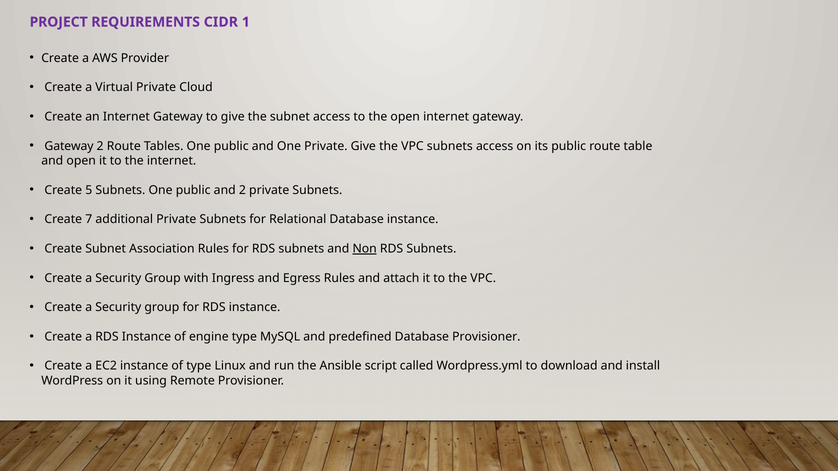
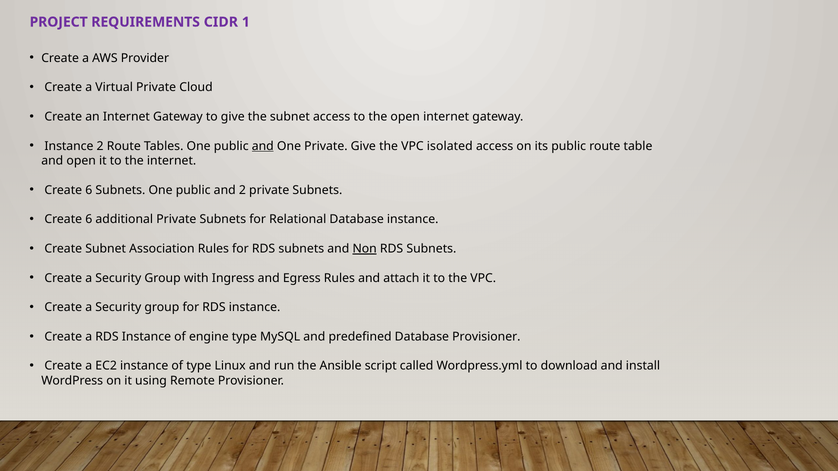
Gateway at (69, 146): Gateway -> Instance
and at (263, 146) underline: none -> present
VPC subnets: subnets -> isolated
5 at (89, 190): 5 -> 6
7 at (89, 220): 7 -> 6
